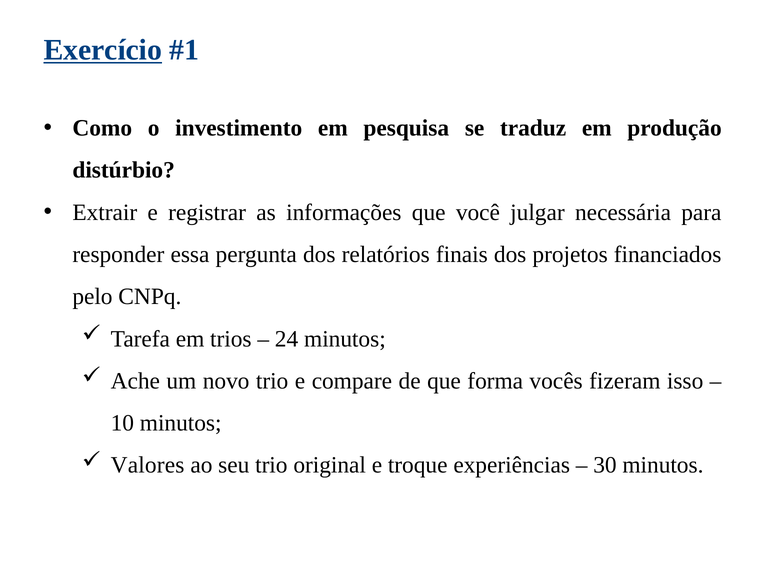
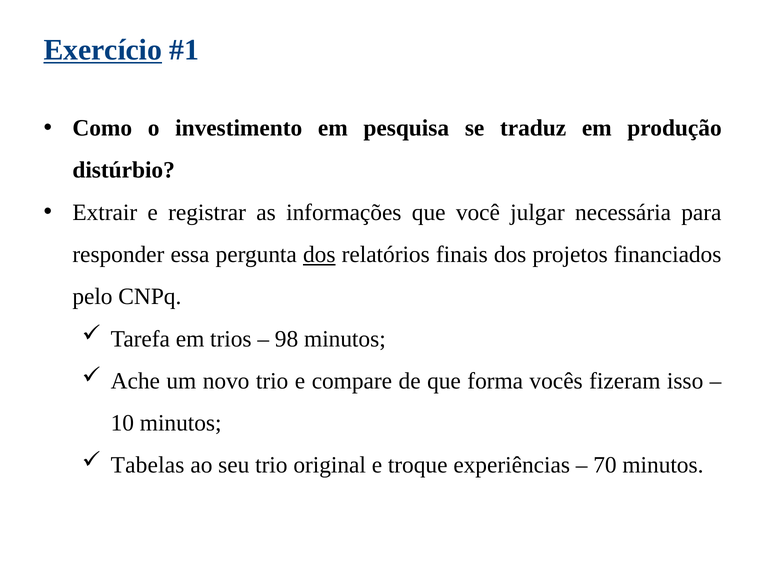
dos at (319, 254) underline: none -> present
24: 24 -> 98
Valores: Valores -> Tabelas
30: 30 -> 70
